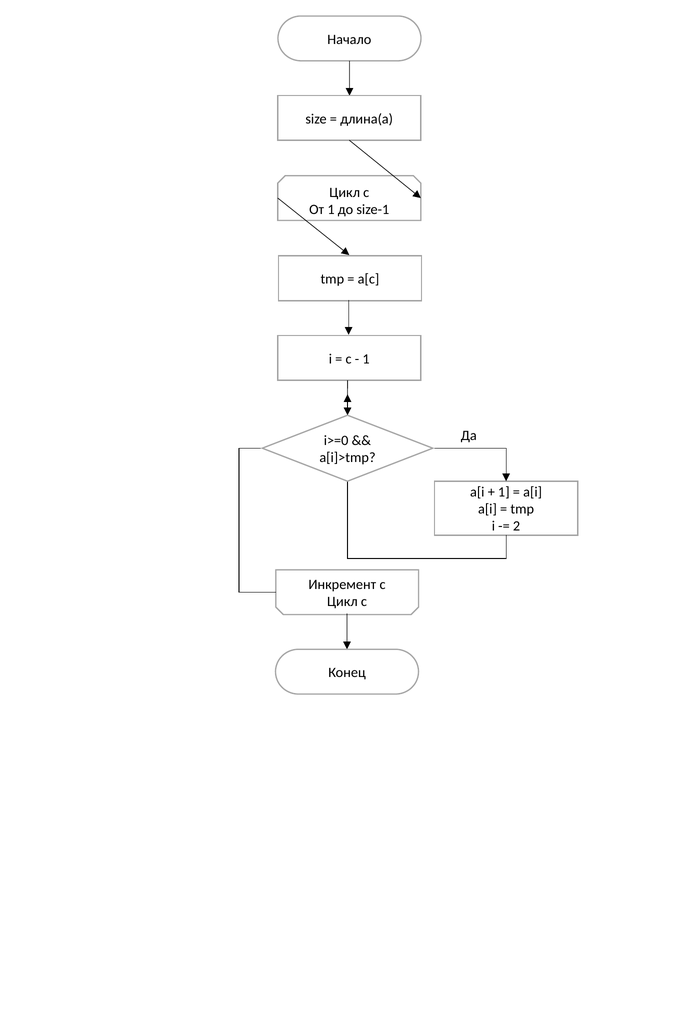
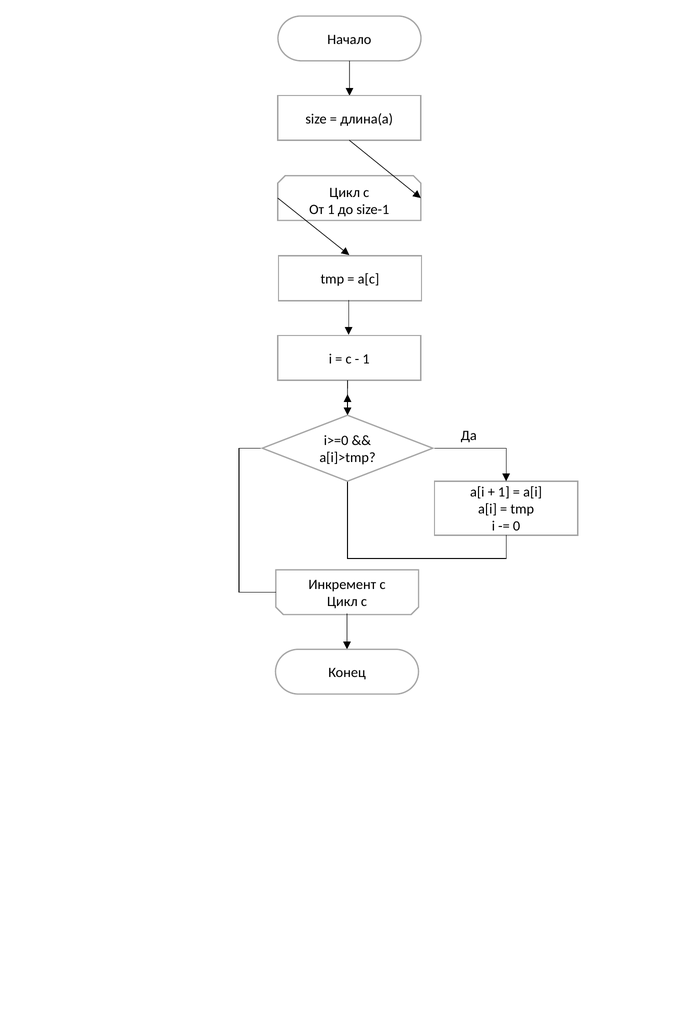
2: 2 -> 0
